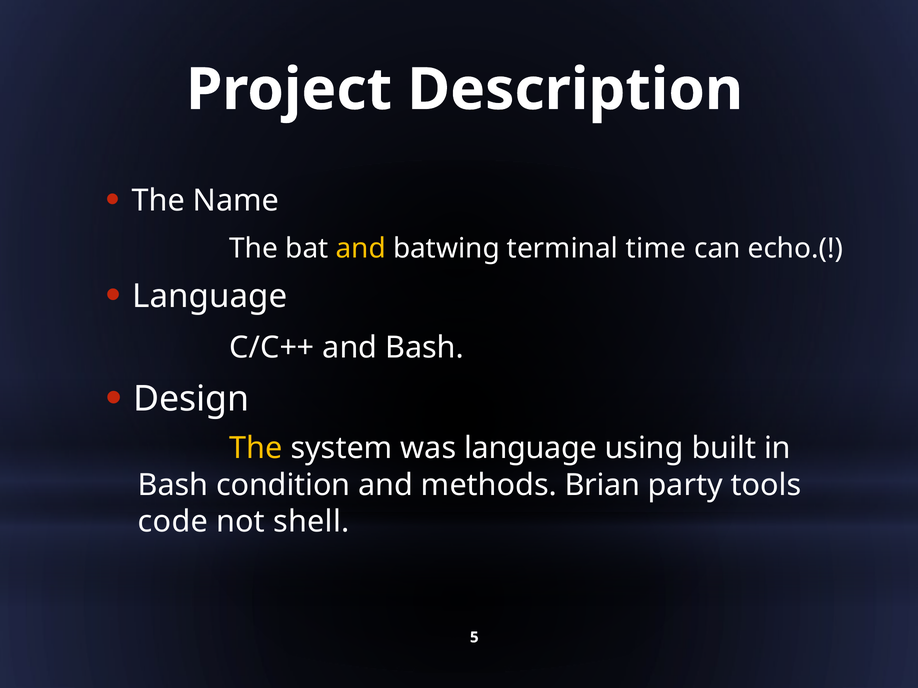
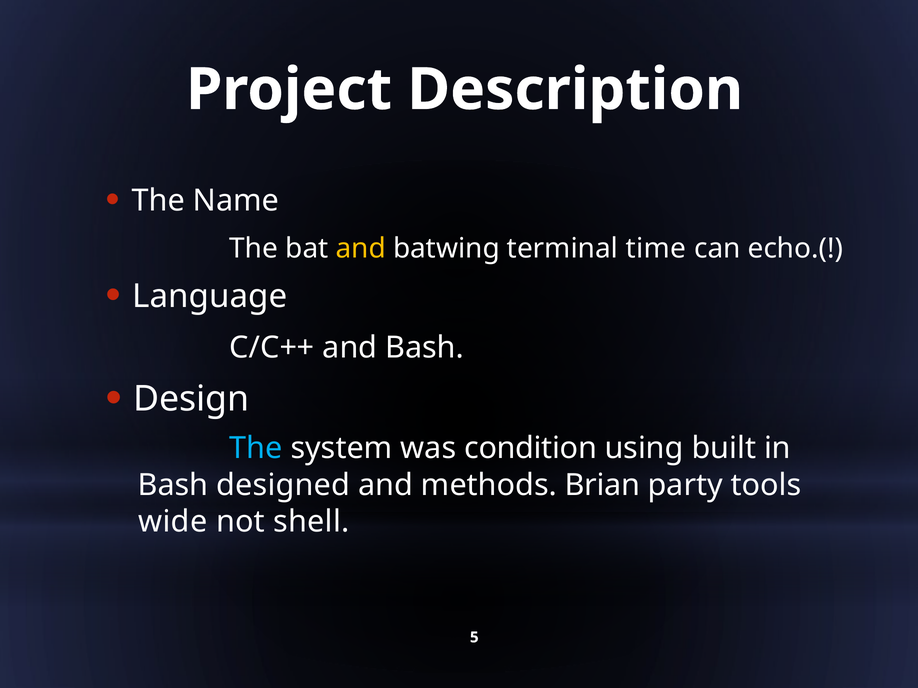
The at (256, 449) colour: yellow -> light blue
was language: language -> condition
condition: condition -> designed
code: code -> wide
